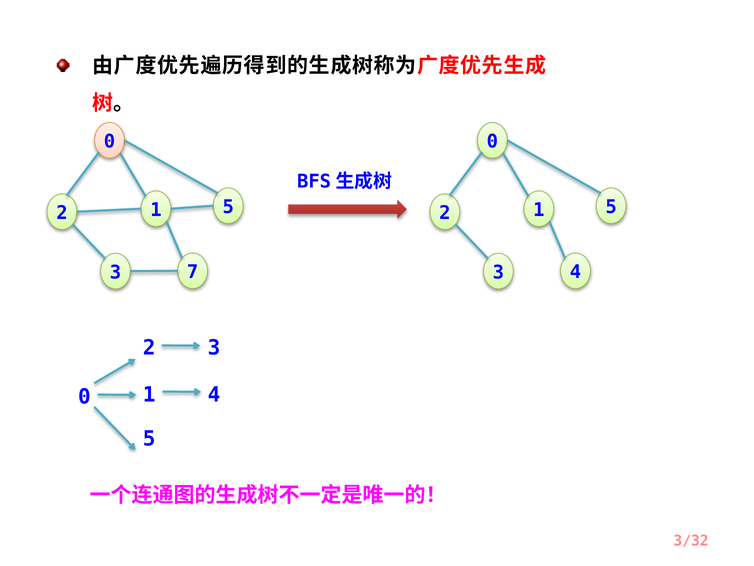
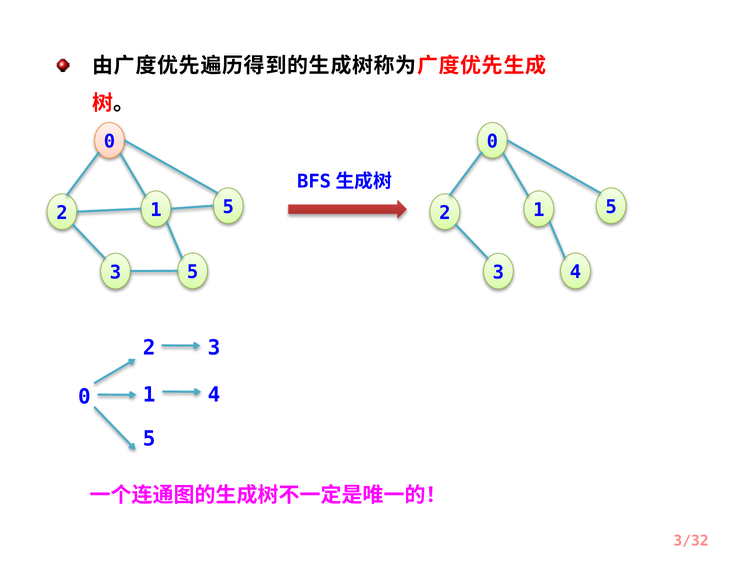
3 7: 7 -> 5
